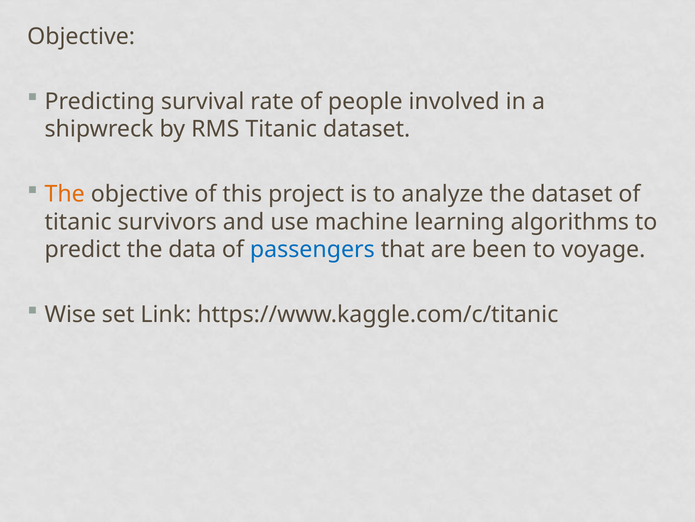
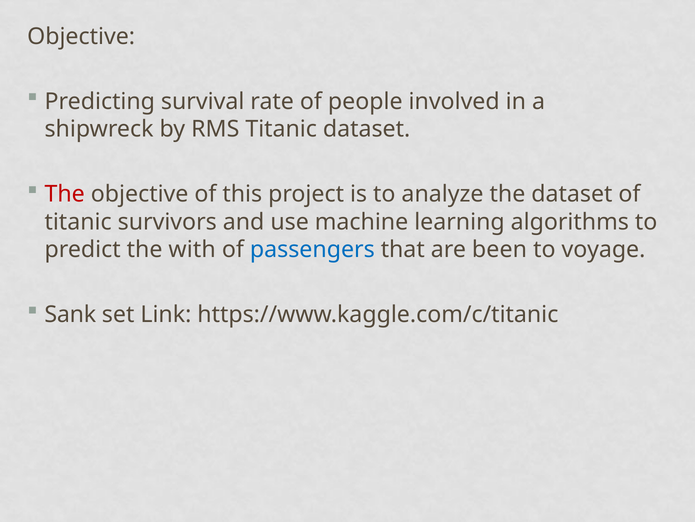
The at (65, 194) colour: orange -> red
data: data -> with
Wise: Wise -> Sank
